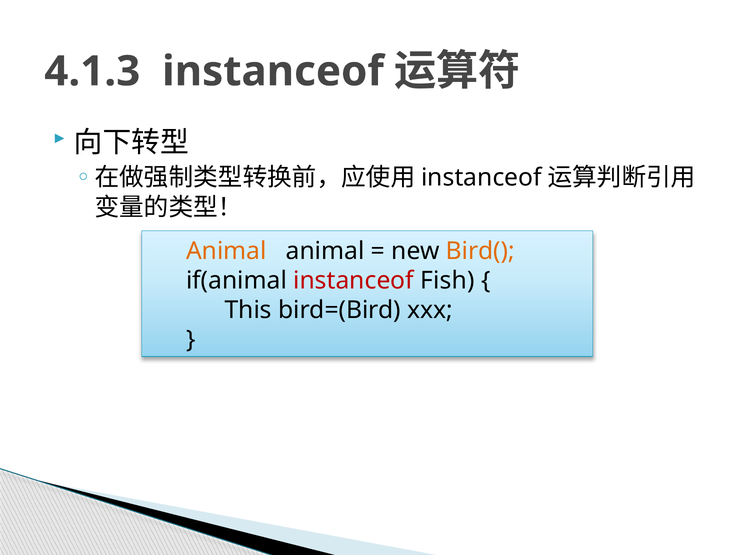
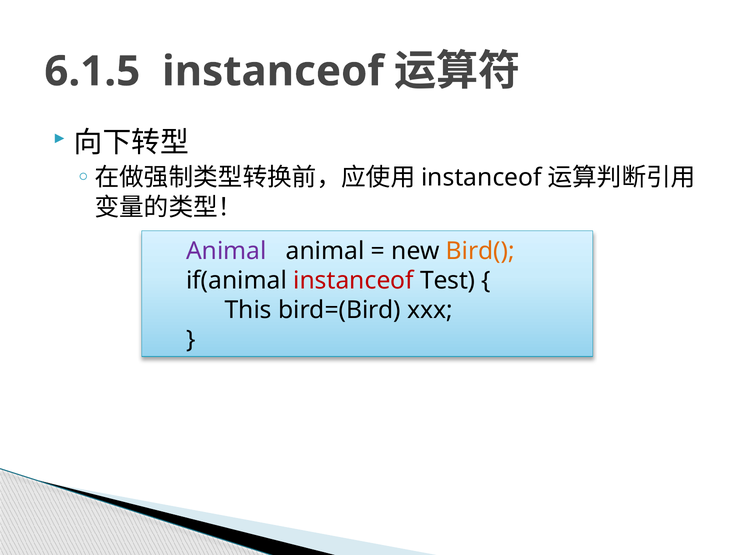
4.1.3: 4.1.3 -> 6.1.5
Animal at (226, 251) colour: orange -> purple
Fish: Fish -> Test
